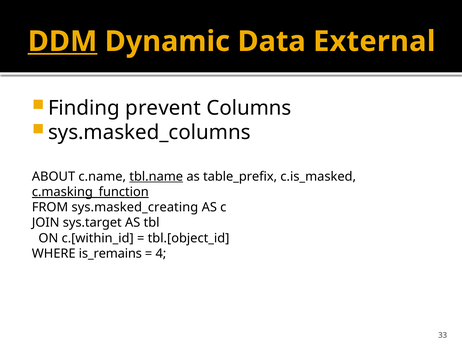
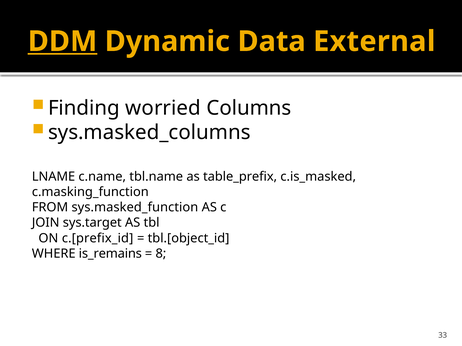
prevent: prevent -> worried
ABOUT: ABOUT -> LNAME
tbl.name underline: present -> none
c.masking_function underline: present -> none
sys.masked_creating: sys.masked_creating -> sys.masked_function
c.[within_id: c.[within_id -> c.[prefix_id
4: 4 -> 8
